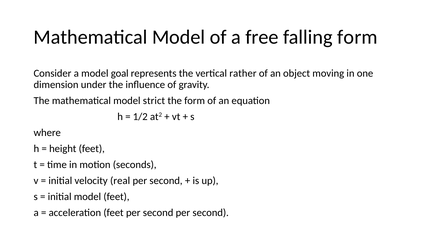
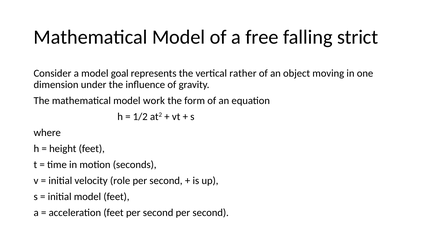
falling form: form -> strict
strict: strict -> work
real: real -> role
